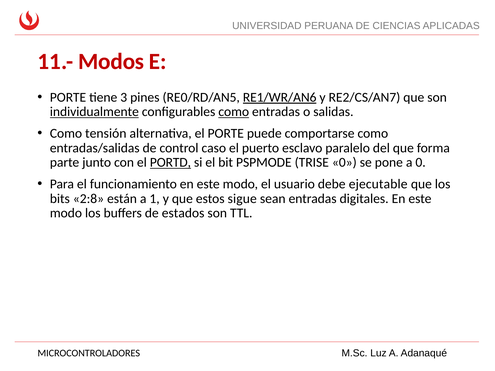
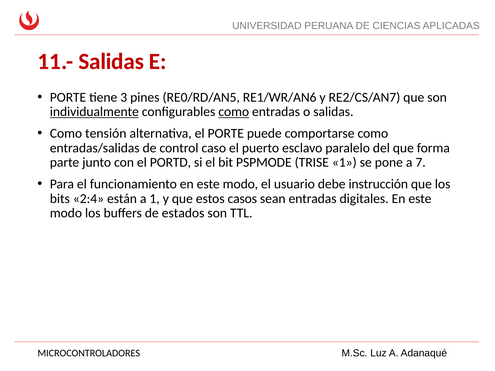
11.- Modos: Modos -> Salidas
RE1/WR/AN6 underline: present -> none
PORTD underline: present -> none
TRISE 0: 0 -> 1
a 0: 0 -> 7
ejecutable: ejecutable -> instrucción
2:8: 2:8 -> 2:4
sigue: sigue -> casos
